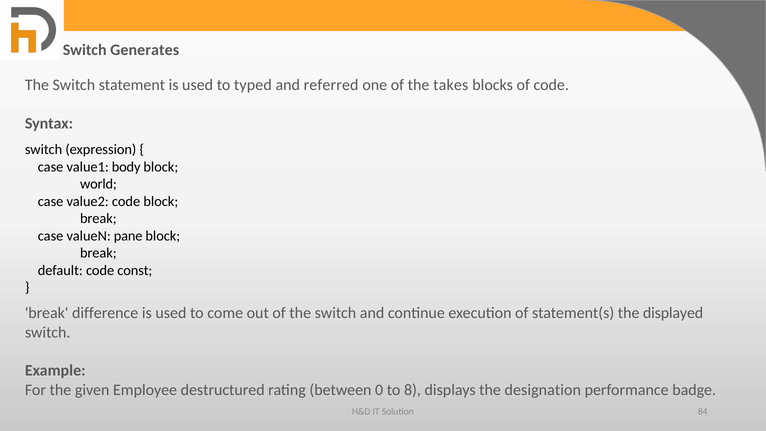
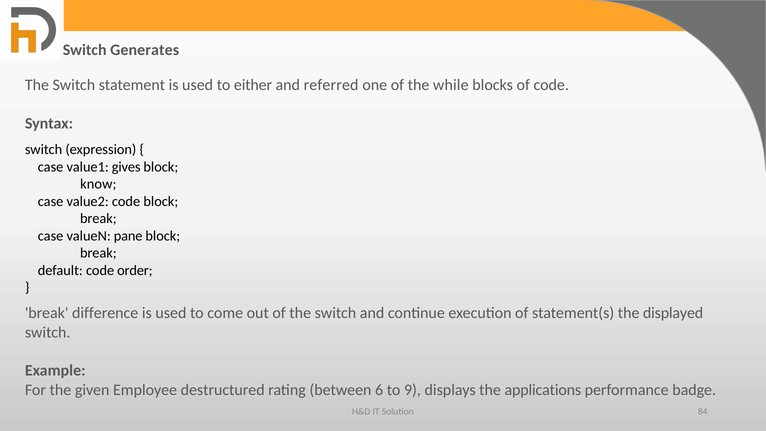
typed: typed -> either
takes: takes -> while
body: body -> gives
world: world -> know
const: const -> order
0: 0 -> 6
8: 8 -> 9
designation: designation -> applications
